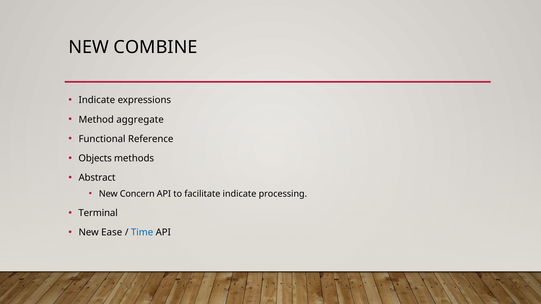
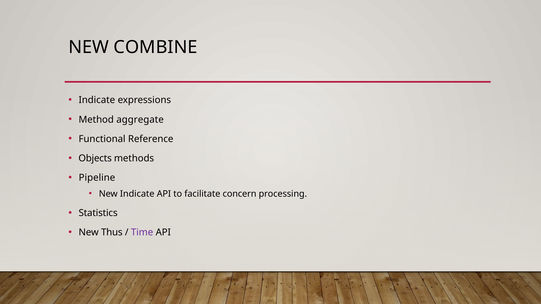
Abstract: Abstract -> Pipeline
New Concern: Concern -> Indicate
facilitate indicate: indicate -> concern
Terminal: Terminal -> Statistics
Ease: Ease -> Thus
Time colour: blue -> purple
